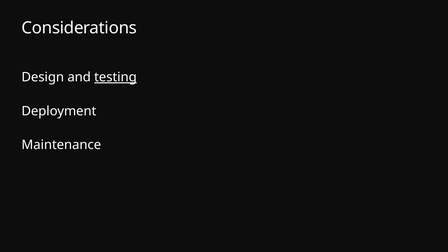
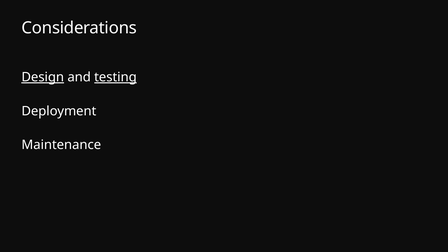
Design underline: none -> present
